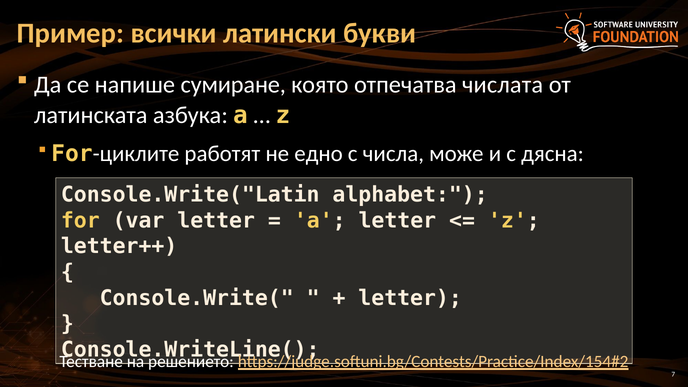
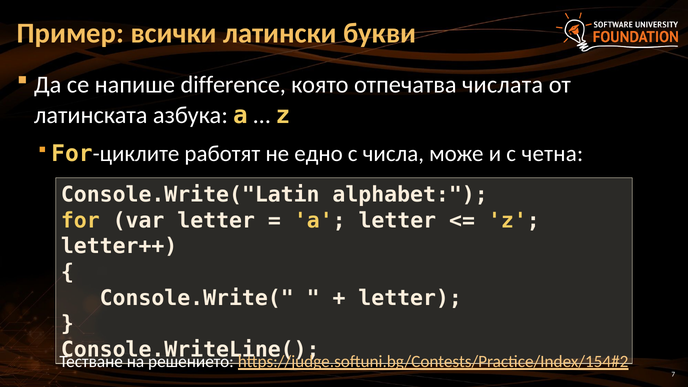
сумиране: сумиране -> difference
дясна: дясна -> четна
